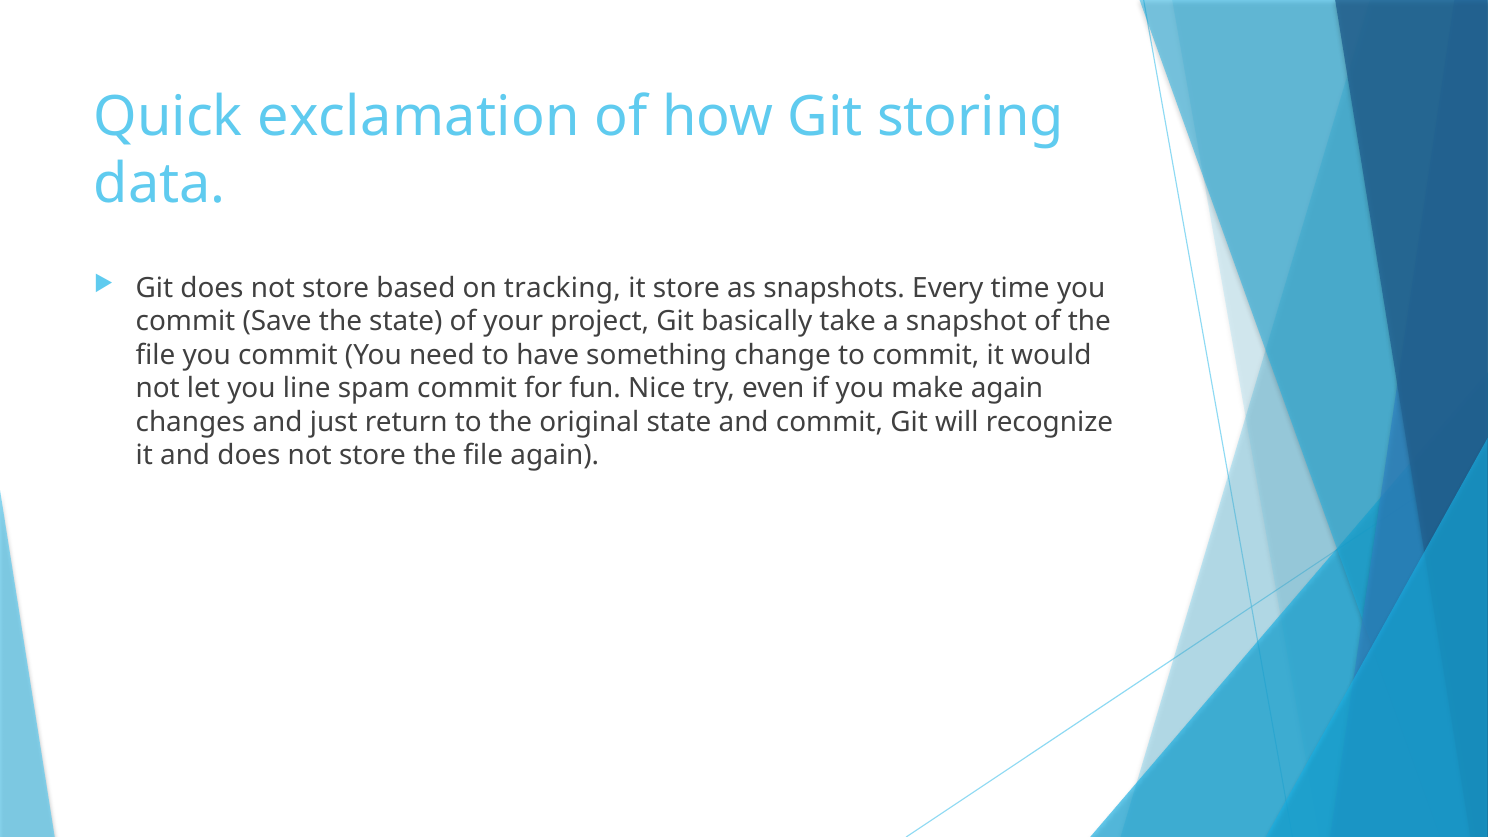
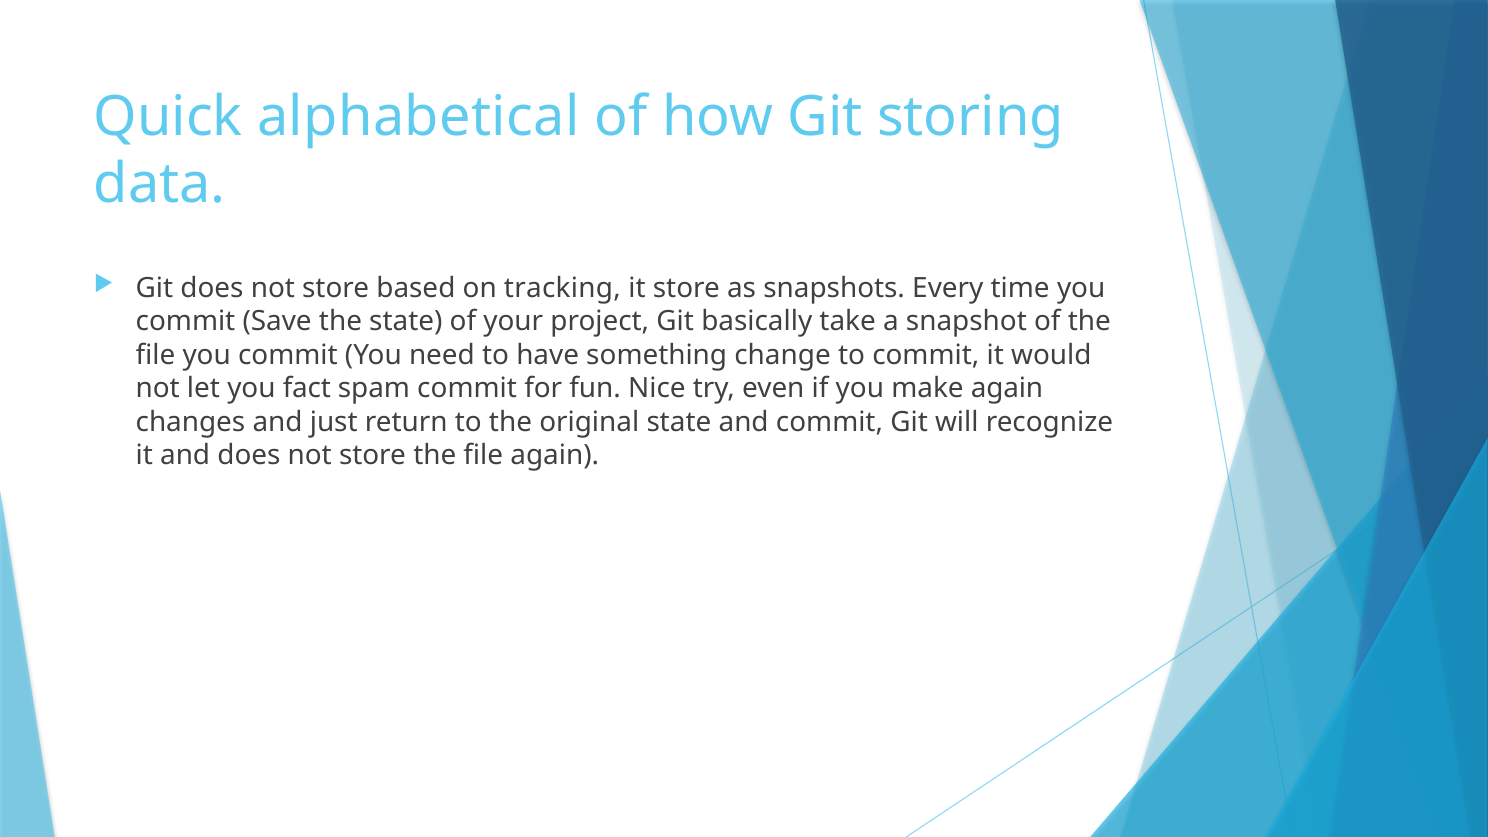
exclamation: exclamation -> alphabetical
line: line -> fact
